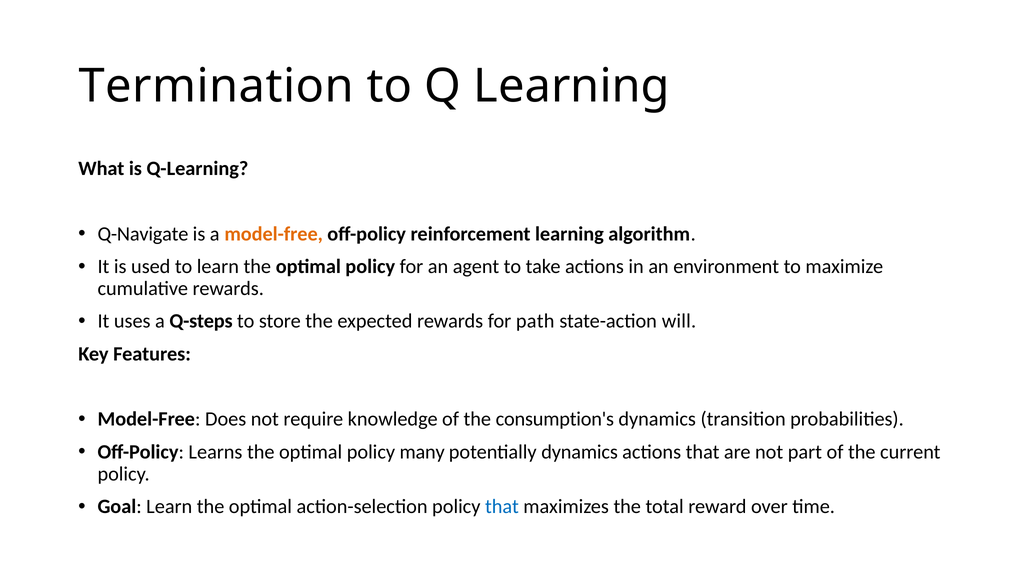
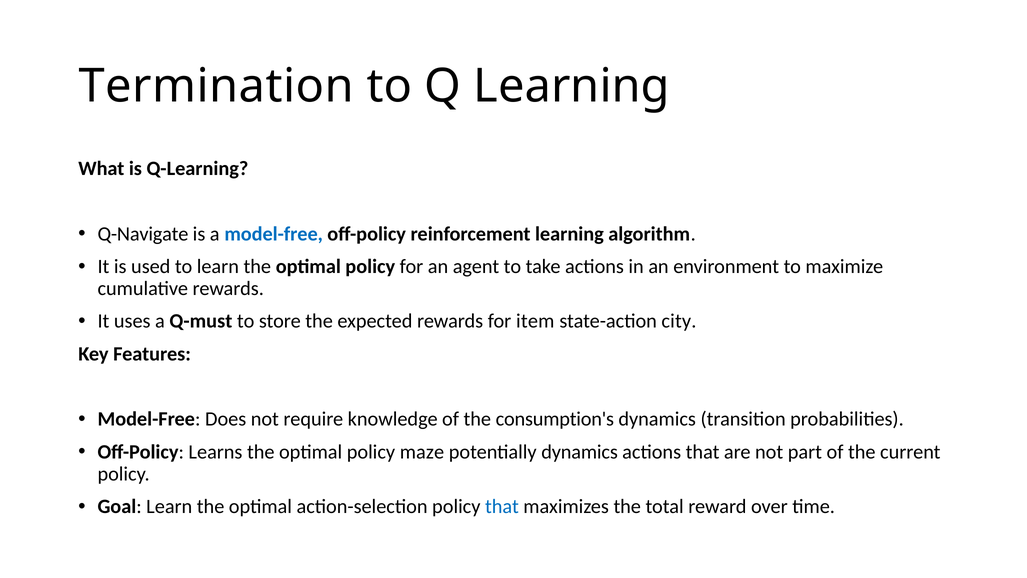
model-free at (274, 234) colour: orange -> blue
Q-steps: Q-steps -> Q-must
path: path -> item
will: will -> city
many: many -> maze
